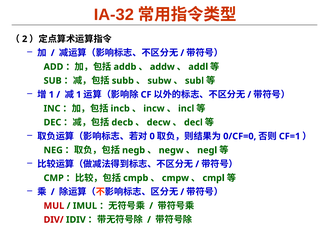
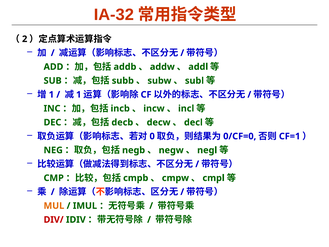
MUL colour: red -> orange
